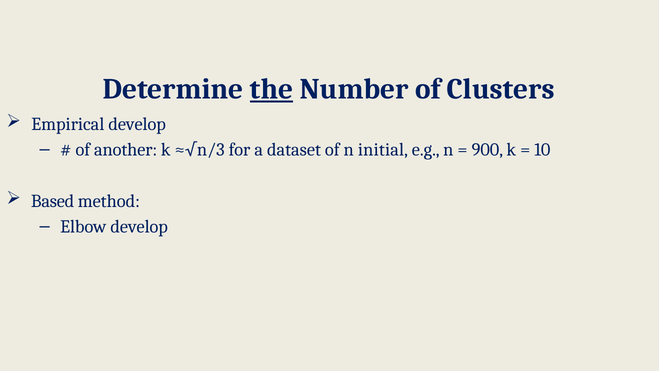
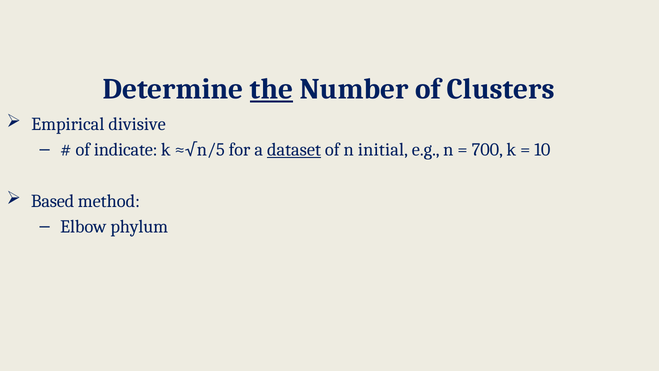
Empirical develop: develop -> divisive
another: another -> indicate
≈√n/3: ≈√n/3 -> ≈√n/5
dataset underline: none -> present
900: 900 -> 700
Elbow develop: develop -> phylum
